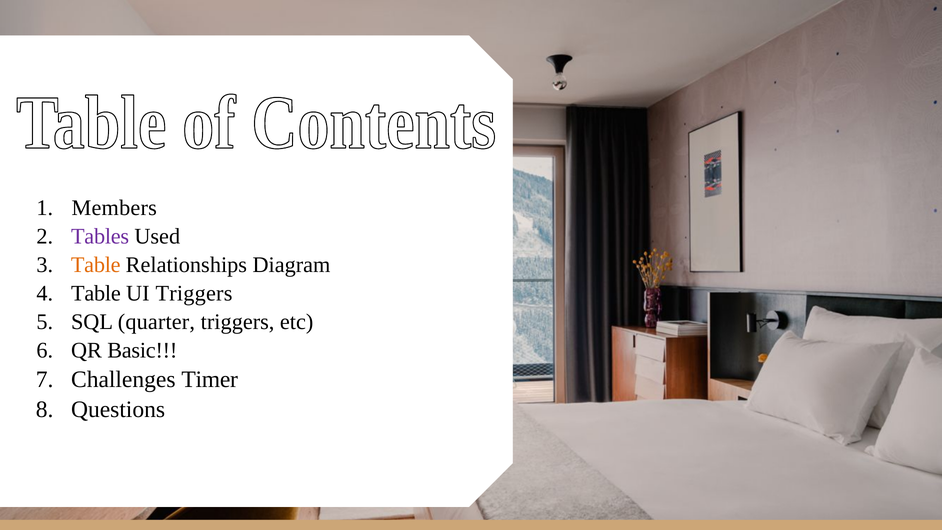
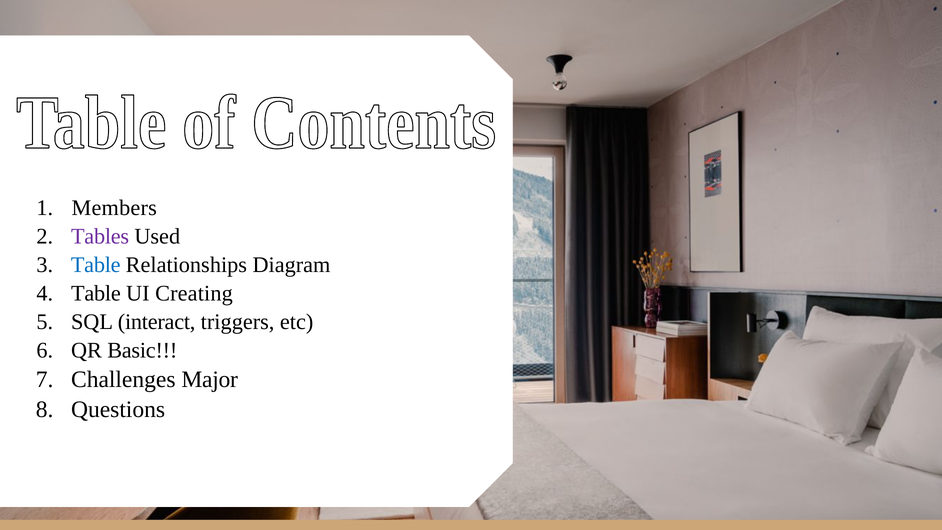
Table at (96, 265) colour: orange -> blue
UI Triggers: Triggers -> Creating
quarter: quarter -> interact
Timer: Timer -> Major
